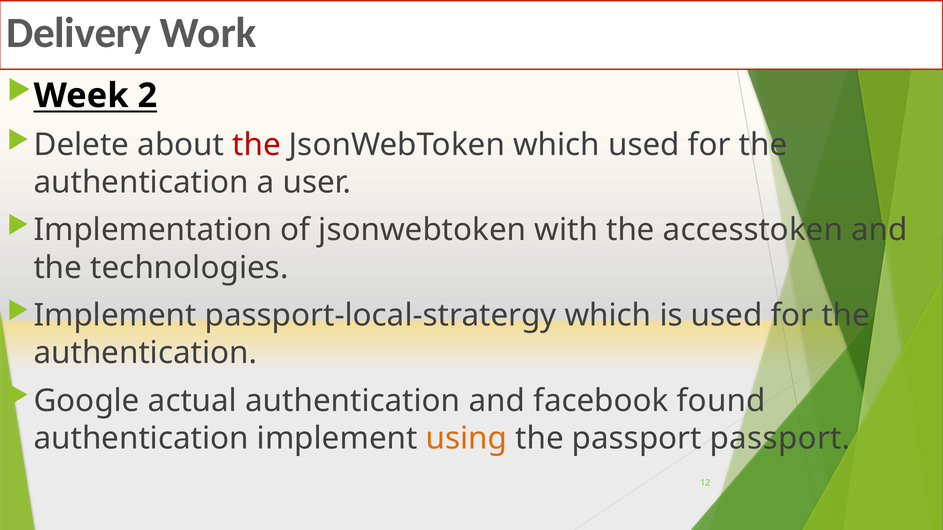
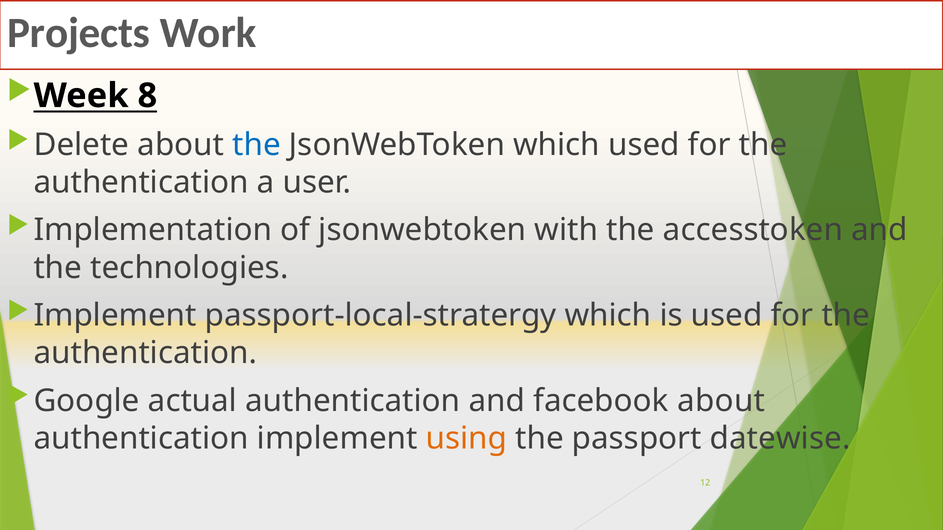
Delivery: Delivery -> Projects
2: 2 -> 8
the at (257, 145) colour: red -> blue
facebook found: found -> about
passport passport: passport -> datewise
